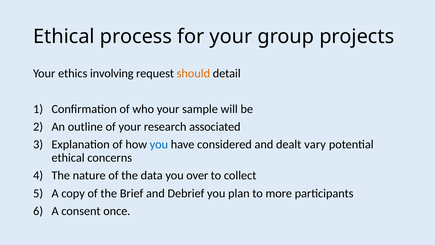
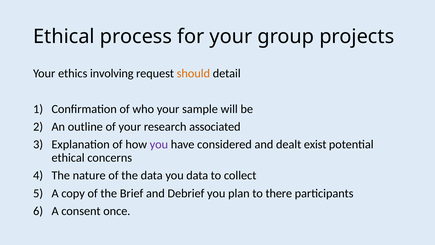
you at (159, 144) colour: blue -> purple
vary: vary -> exist
you over: over -> data
more: more -> there
